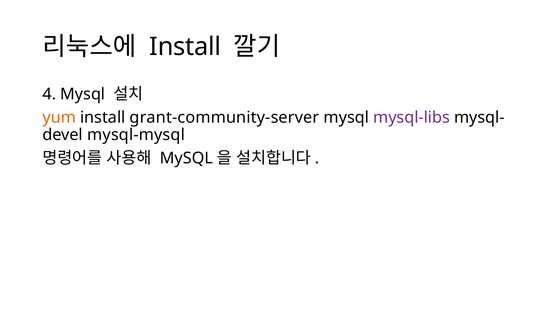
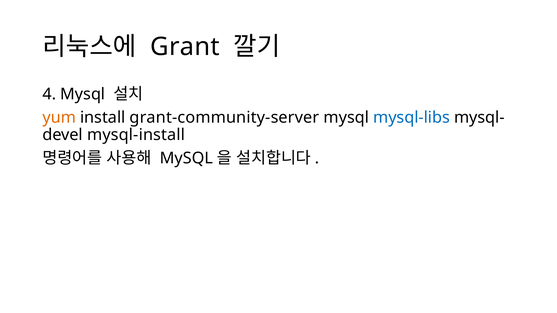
Install at (185, 47): Install -> Grant
mysql-libs colour: purple -> blue
mysql-mysql: mysql-mysql -> mysql-install
